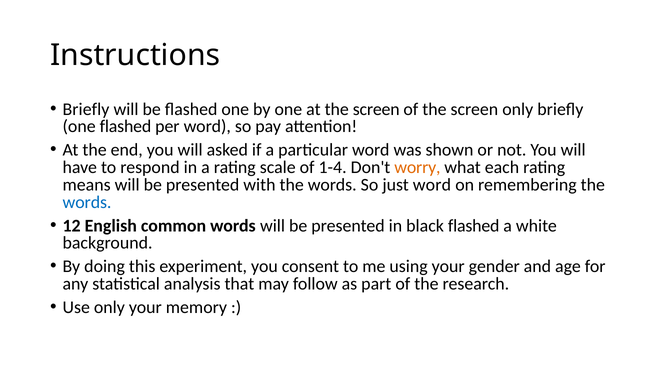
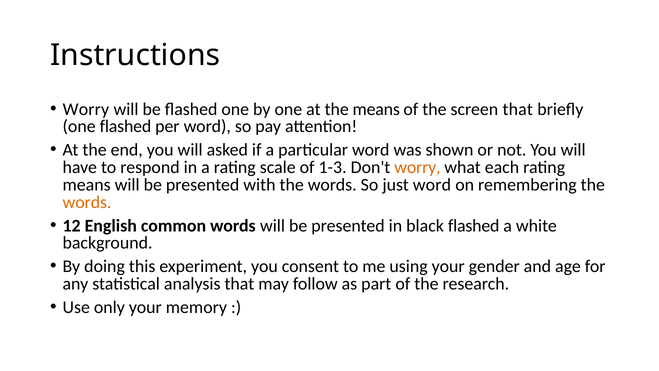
Briefly at (86, 109): Briefly -> Worry
at the screen: screen -> means
screen only: only -> that
1-4: 1-4 -> 1-3
words at (87, 202) colour: blue -> orange
